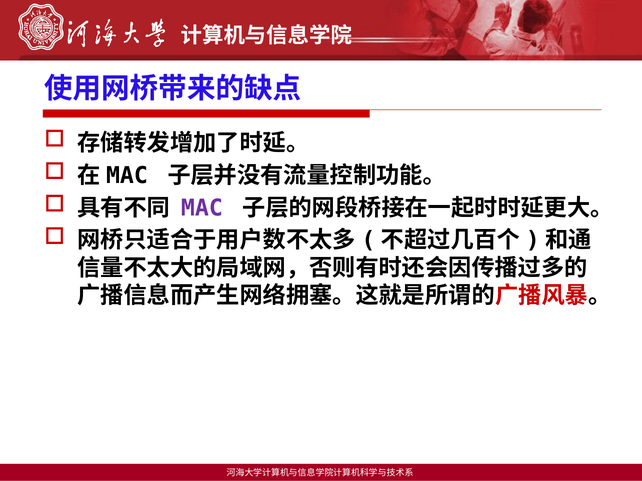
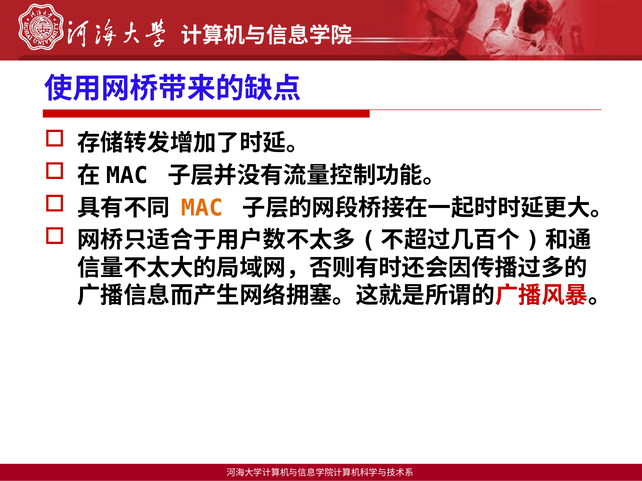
MAC colour: purple -> orange
